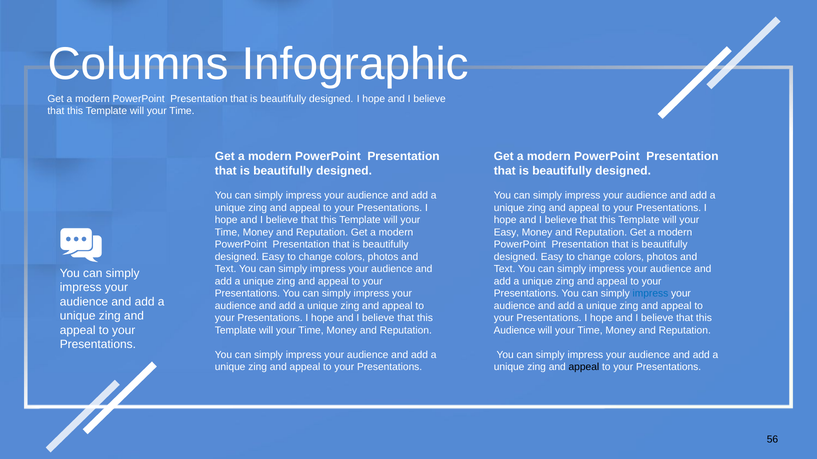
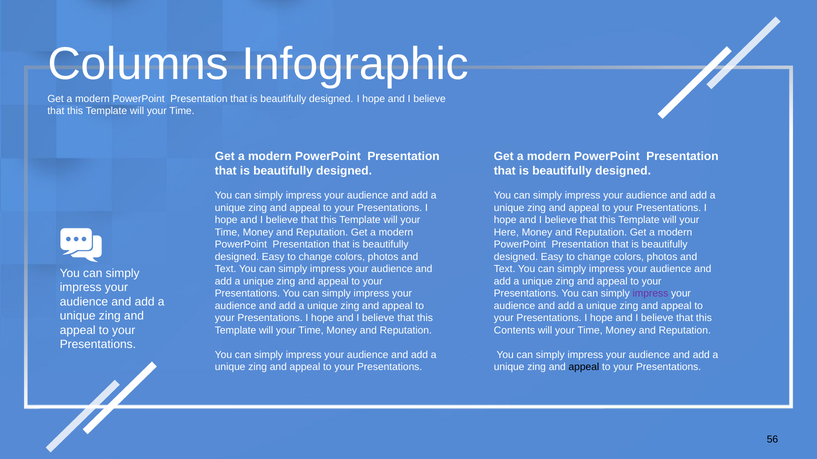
Easy at (506, 233): Easy -> Here
impress at (650, 294) colour: blue -> purple
Audience at (515, 331): Audience -> Contents
